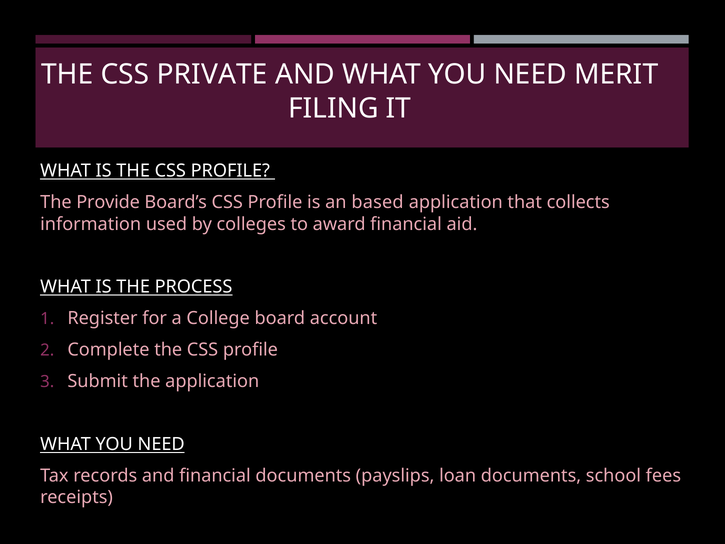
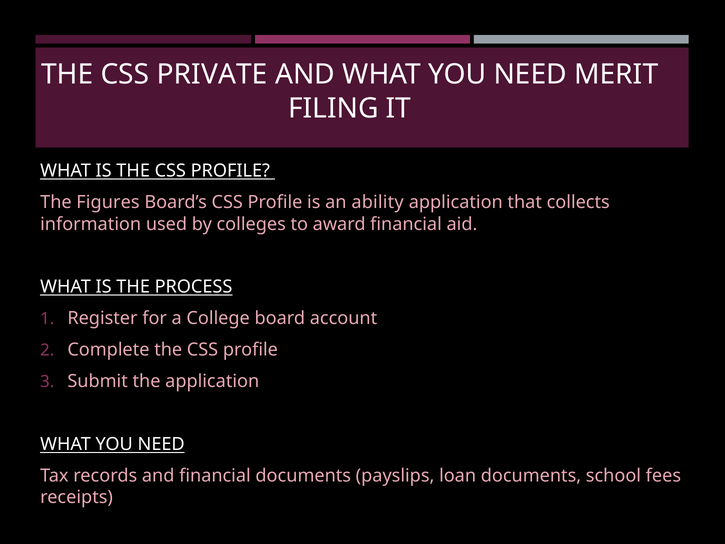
Provide: Provide -> Figures
based: based -> ability
